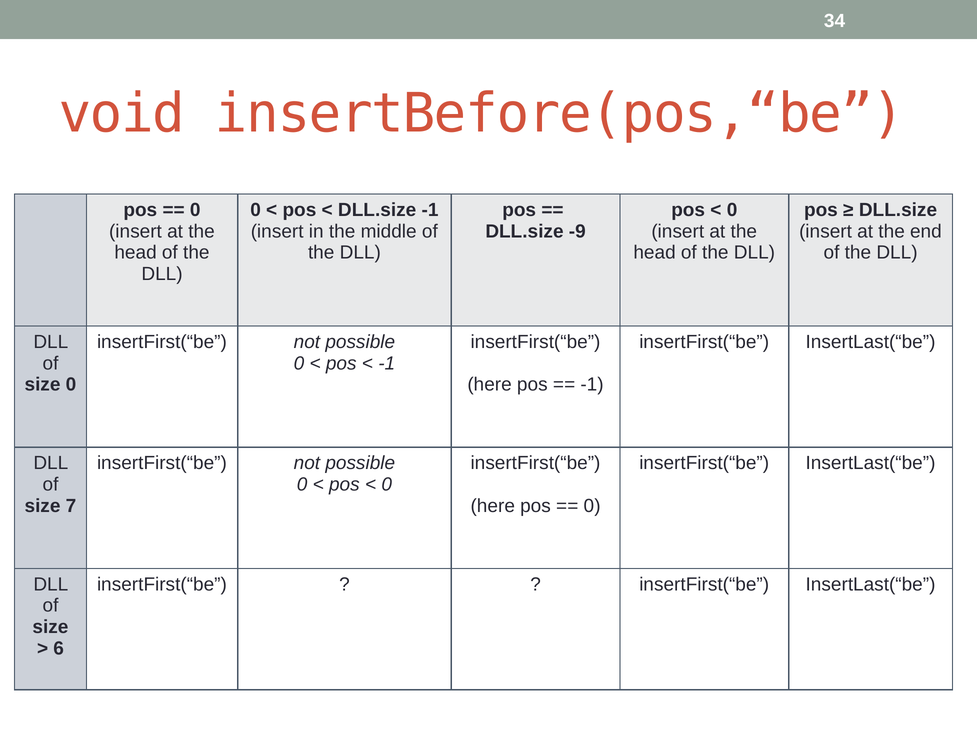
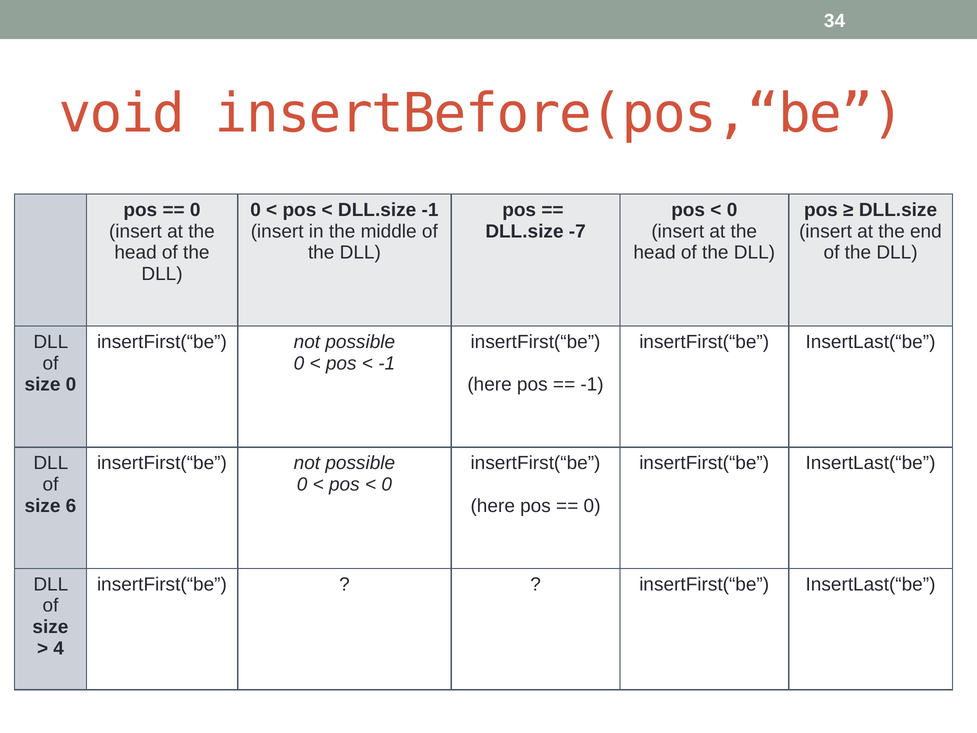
-9: -9 -> -7
7: 7 -> 6
6: 6 -> 4
